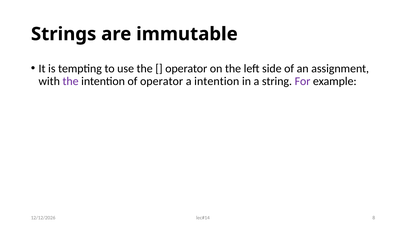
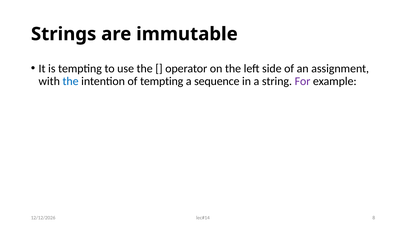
the at (71, 81) colour: purple -> blue
of operator: operator -> tempting
a intention: intention -> sequence
